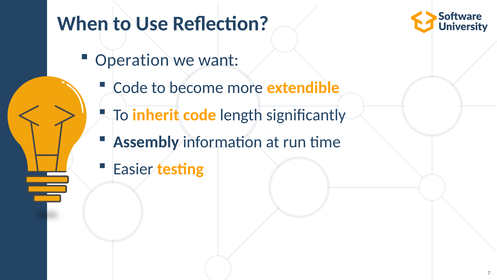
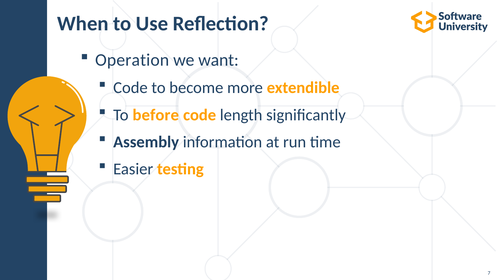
inherit: inherit -> before
